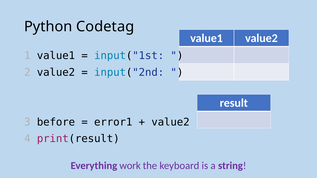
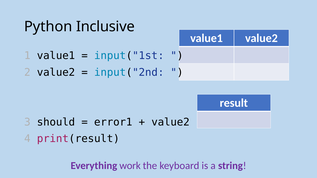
Codetag: Codetag -> Inclusive
before: before -> should
